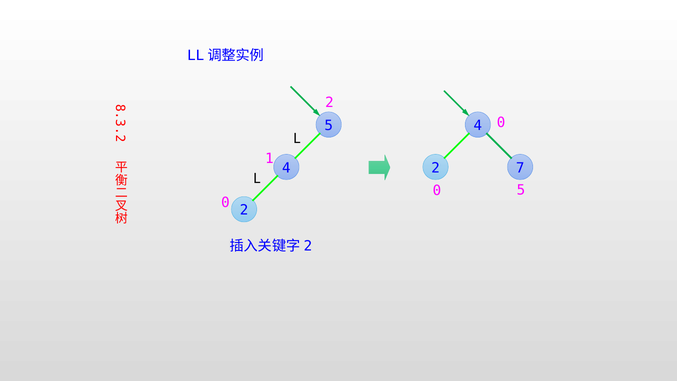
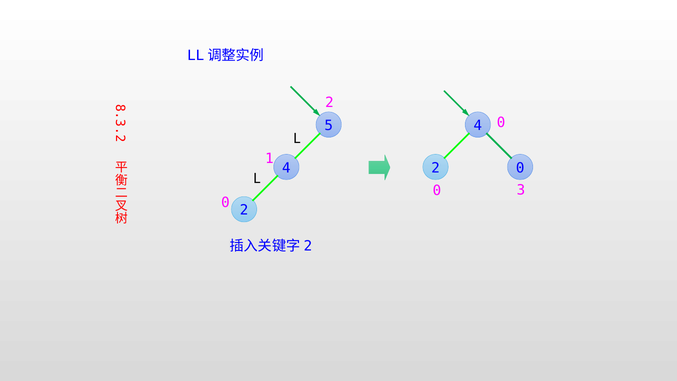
2 7: 7 -> 0
0 5: 5 -> 3
